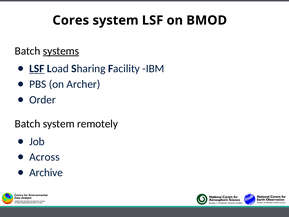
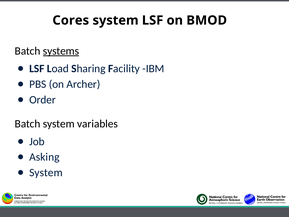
LSF at (37, 69) underline: present -> none
remotely: remotely -> variables
Across: Across -> Asking
Archive at (46, 172): Archive -> System
